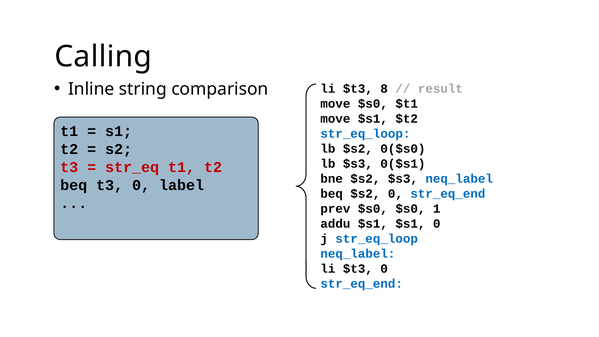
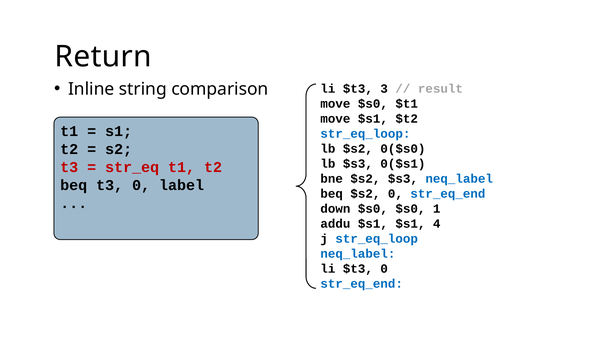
Calling: Calling -> Return
8: 8 -> 3
prev: prev -> down
$s1 0: 0 -> 4
